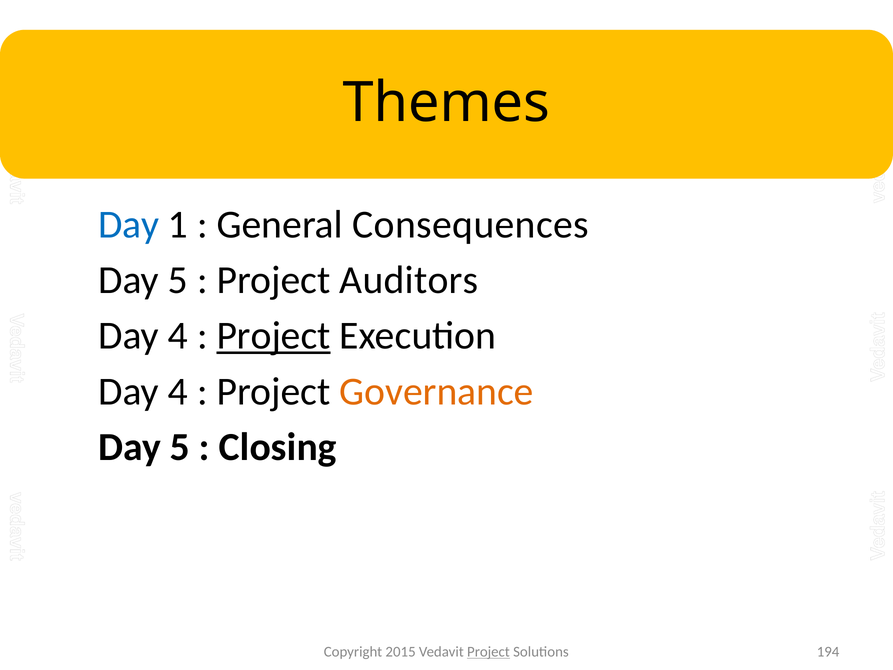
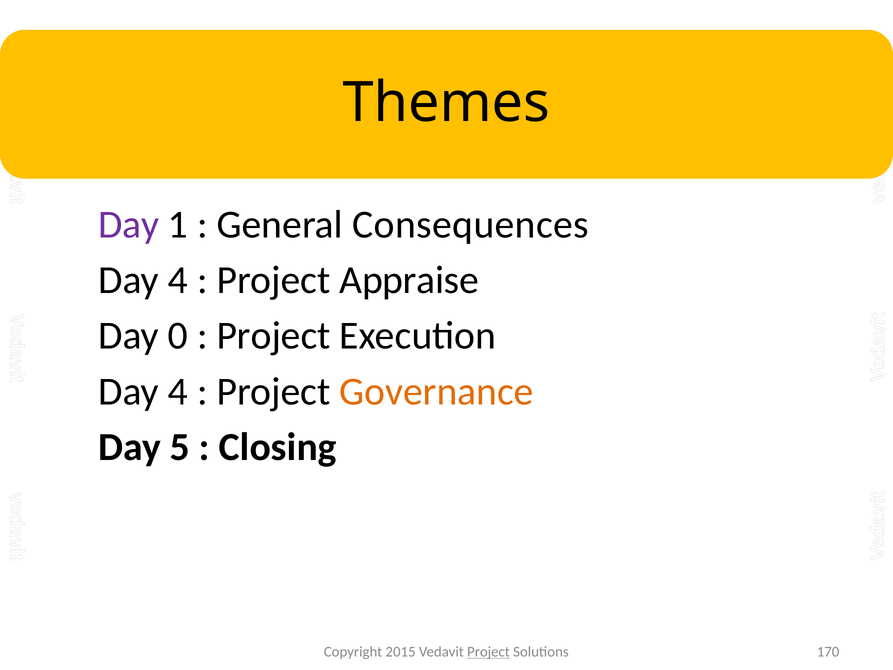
Day at (129, 225) colour: blue -> purple
5 at (178, 280): 5 -> 4
Auditors: Auditors -> Appraise
4 at (178, 336): 4 -> 0
Project at (274, 336) underline: present -> none
194: 194 -> 170
